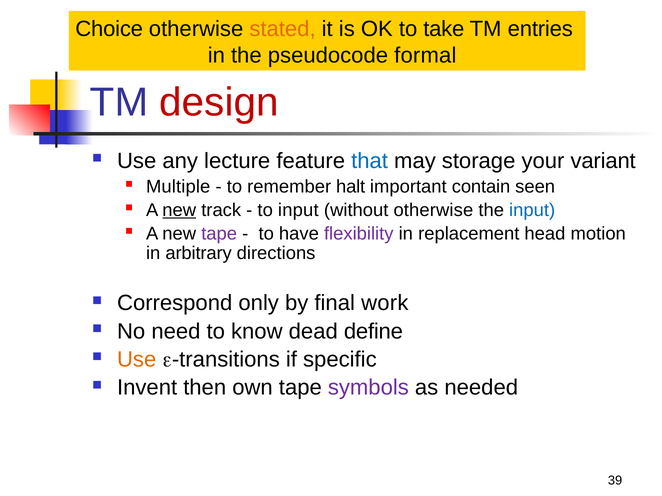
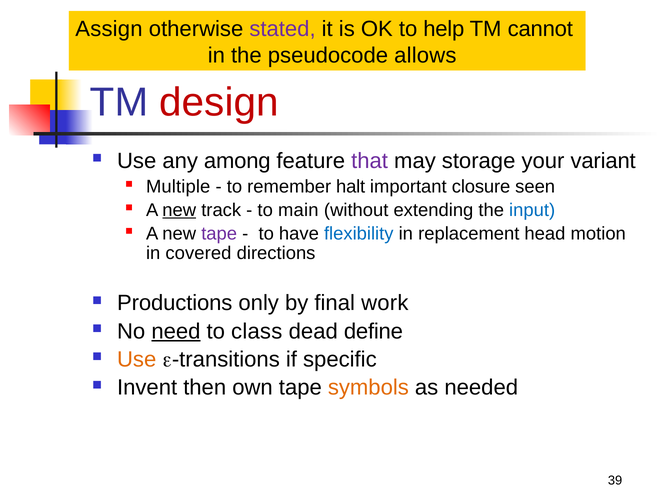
Choice: Choice -> Assign
stated colour: orange -> purple
take: take -> help
entries: entries -> cannot
formal: formal -> allows
lecture: lecture -> among
that colour: blue -> purple
contain: contain -> closure
to input: input -> main
without otherwise: otherwise -> extending
flexibility colour: purple -> blue
arbitrary: arbitrary -> covered
Correspond: Correspond -> Productions
need underline: none -> present
know: know -> class
symbols colour: purple -> orange
